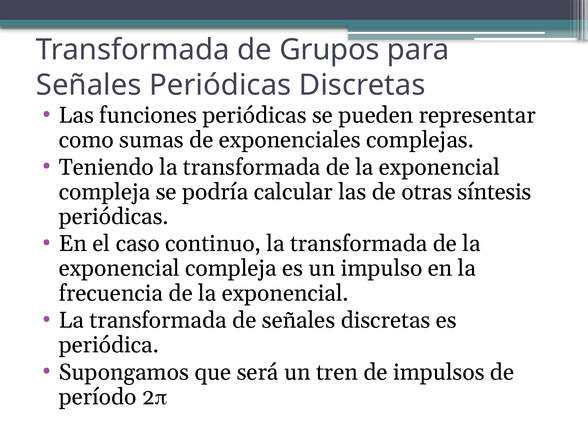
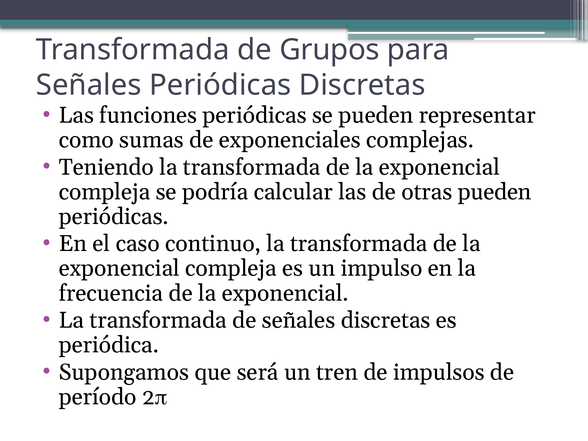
otras síntesis: síntesis -> pueden
